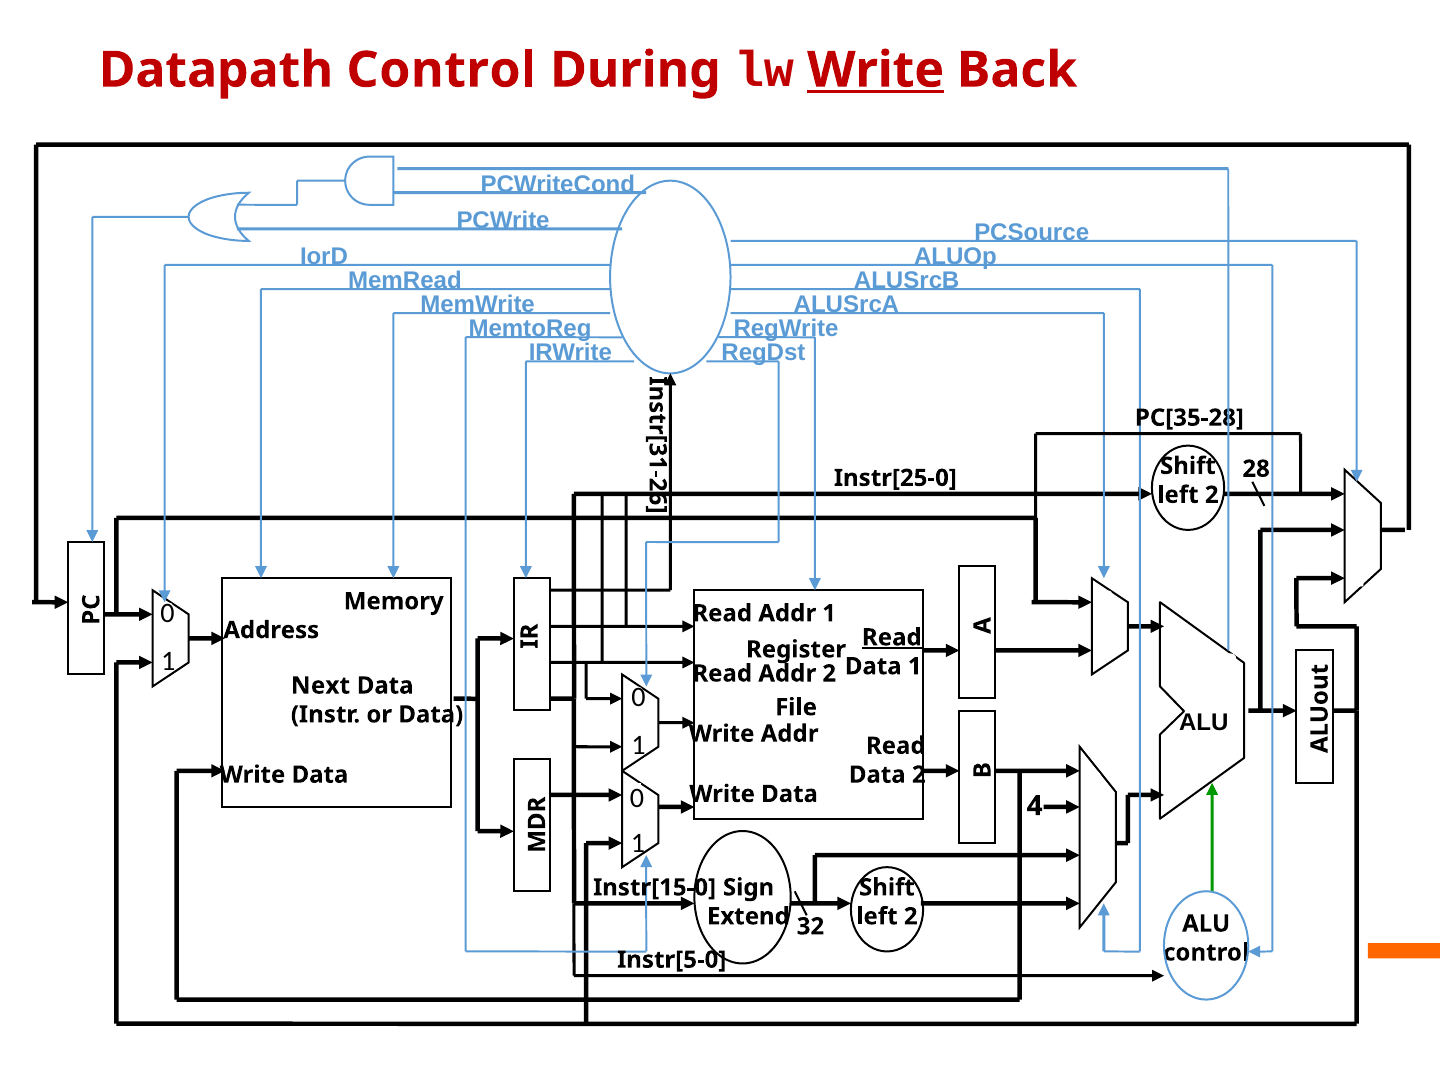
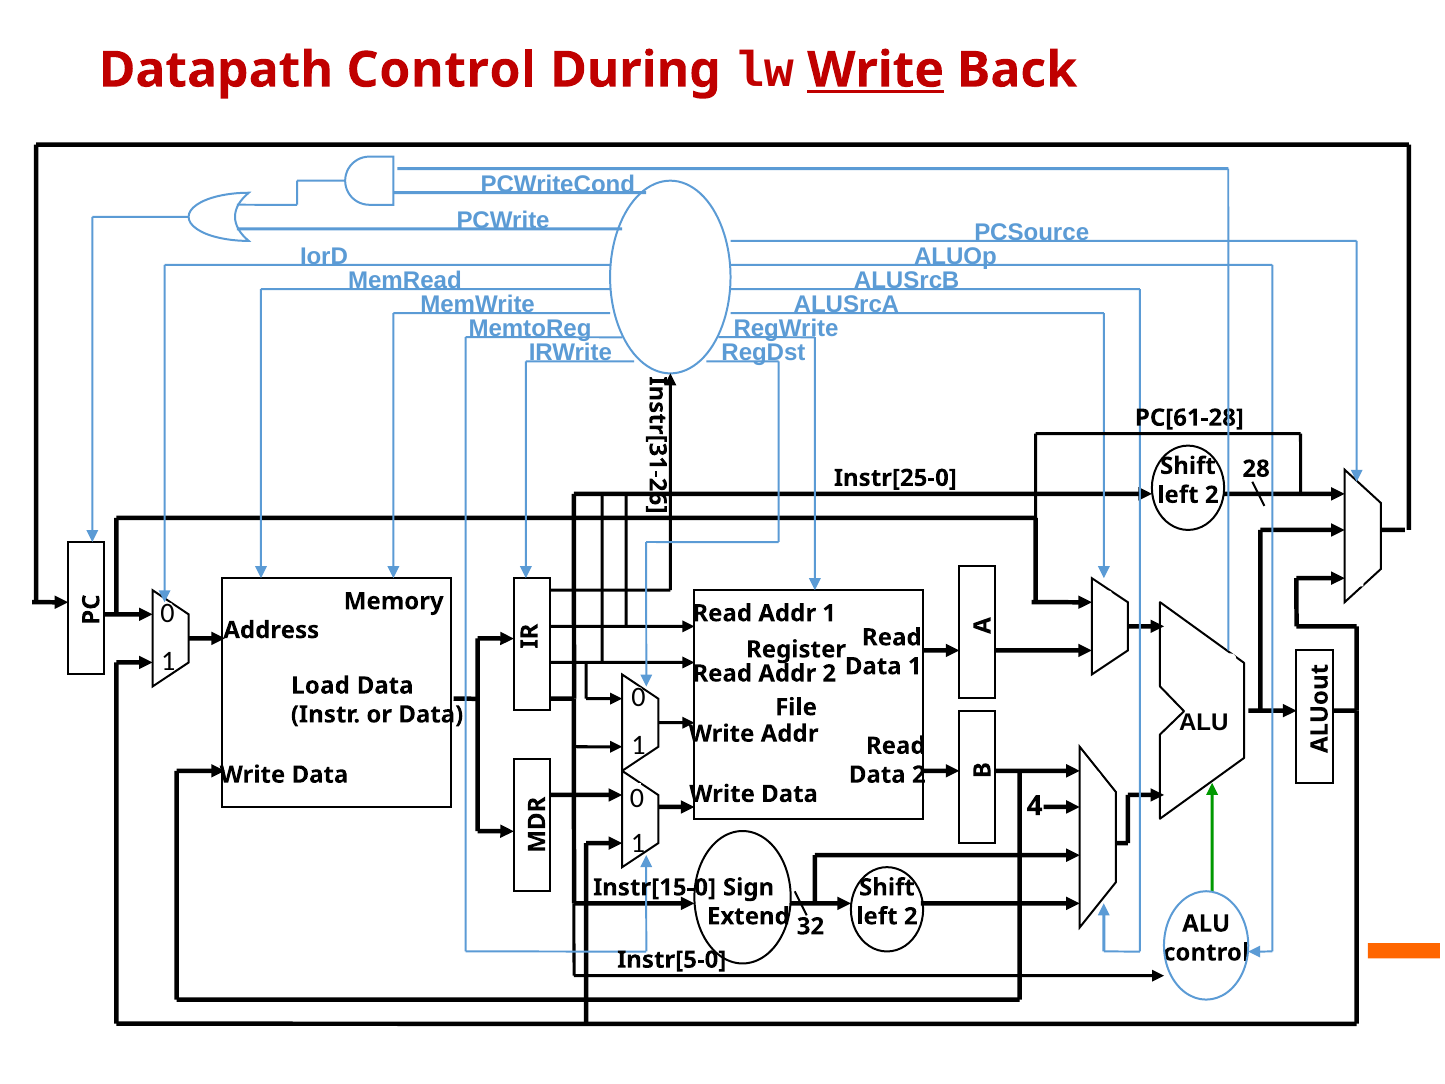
PC[35-28: PC[35-28 -> PC[61-28
Read at (892, 637) underline: present -> none
Next: Next -> Load
